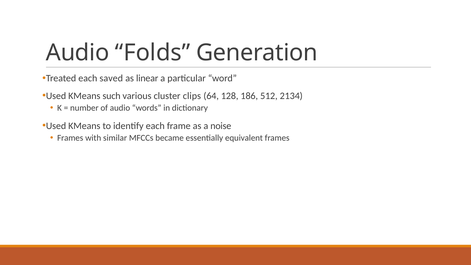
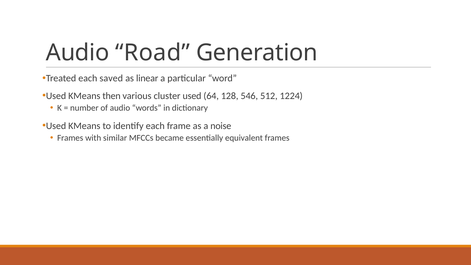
Folds: Folds -> Road
such: such -> then
cluster clips: clips -> used
186: 186 -> 546
2134: 2134 -> 1224
